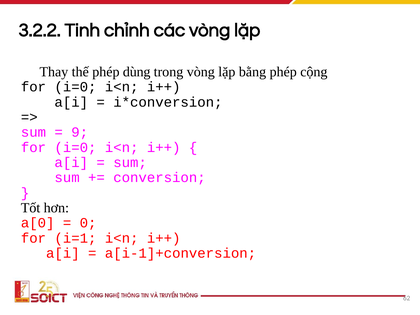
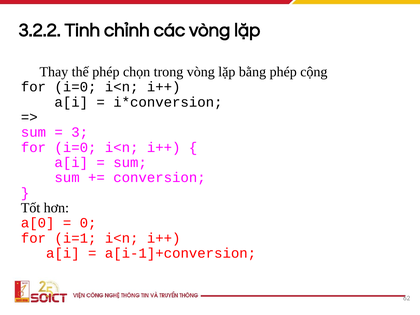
dùng: dùng -> chọn
9: 9 -> 3
